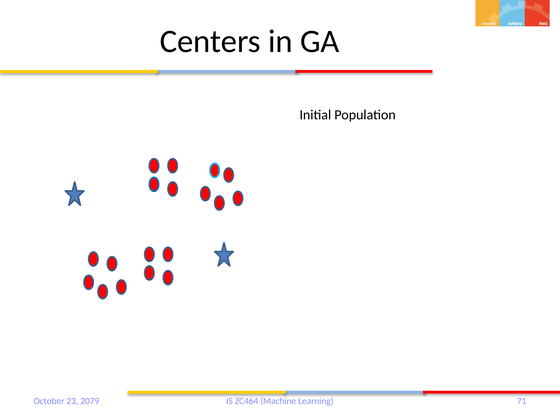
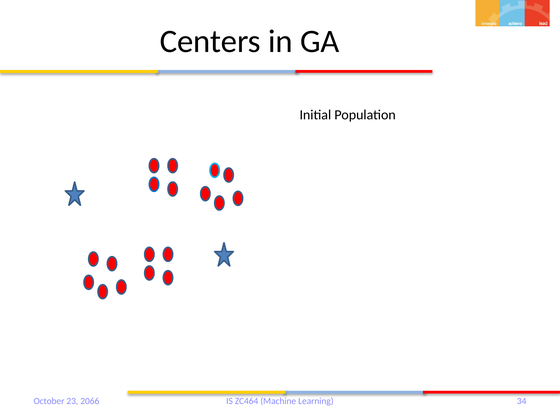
71: 71 -> 34
2079: 2079 -> 2066
